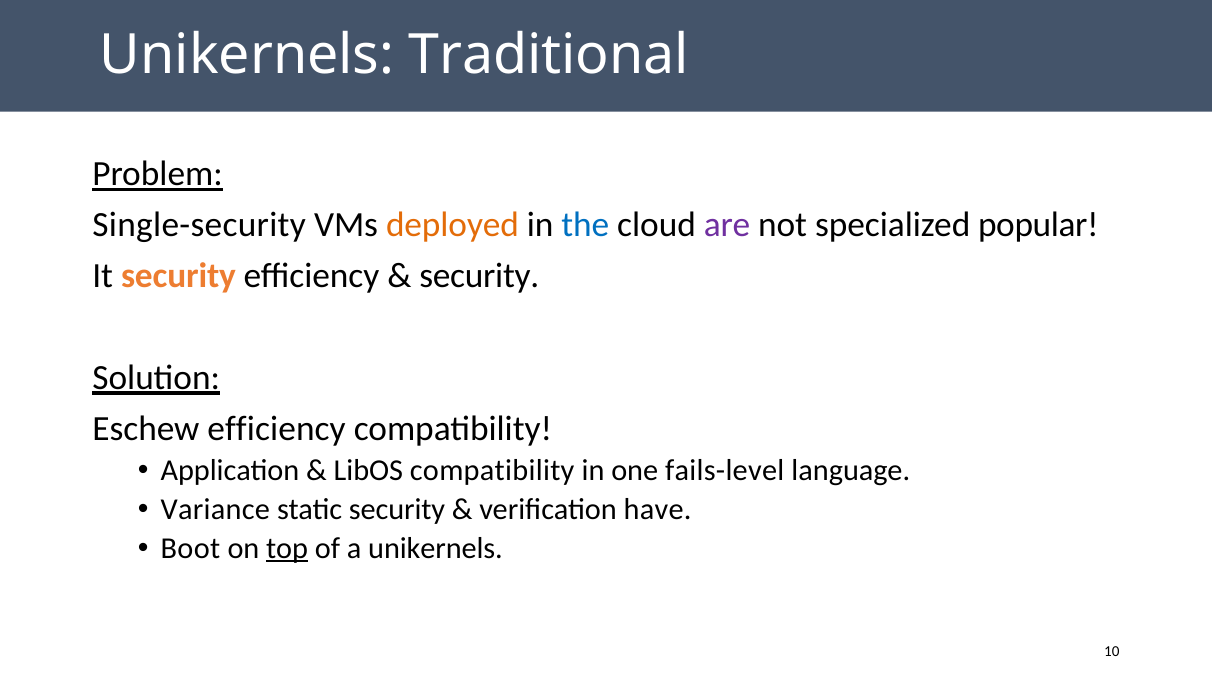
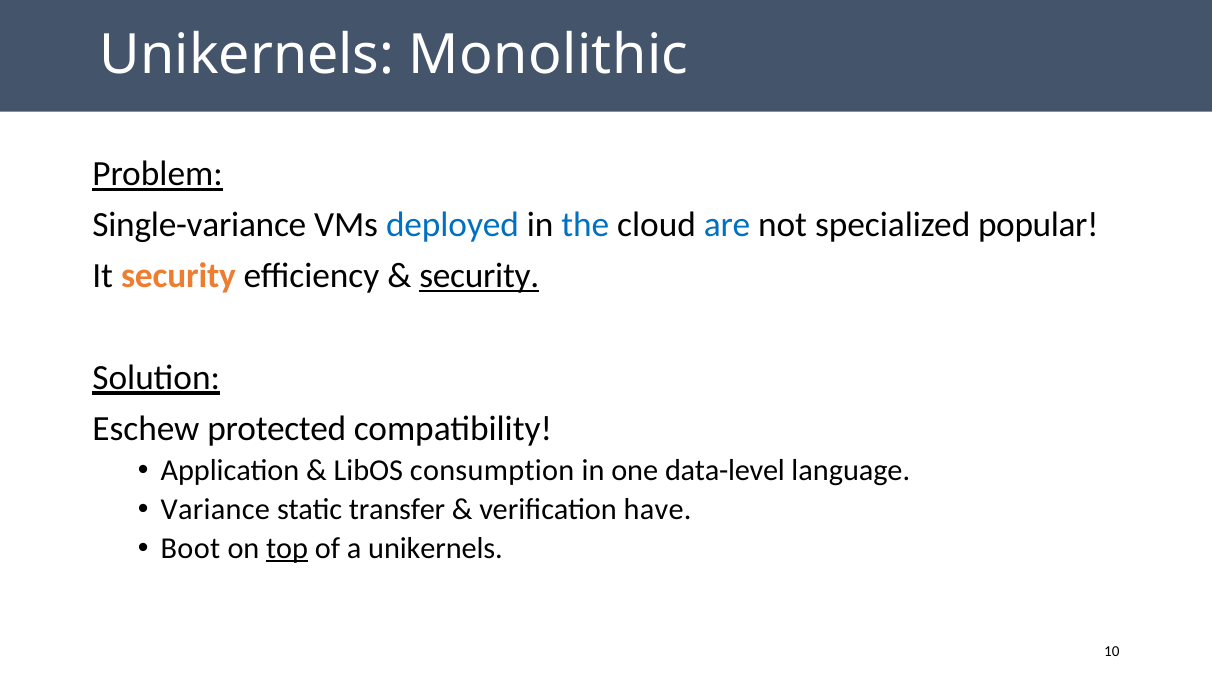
Traditional: Traditional -> Monolithic
Single-security: Single-security -> Single-variance
deployed colour: orange -> blue
are colour: purple -> blue
security at (479, 276) underline: none -> present
Eschew efficiency: efficiency -> protected
LibOS compatibility: compatibility -> consumption
fails-level: fails-level -> data-level
static security: security -> transfer
